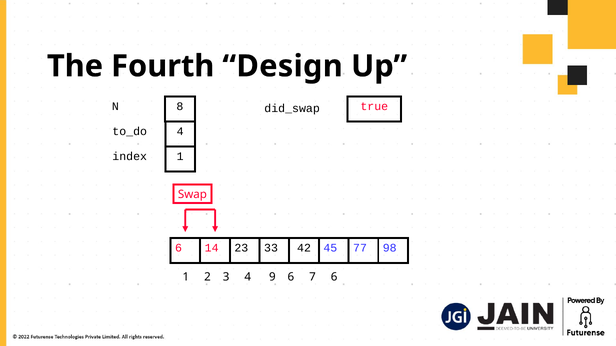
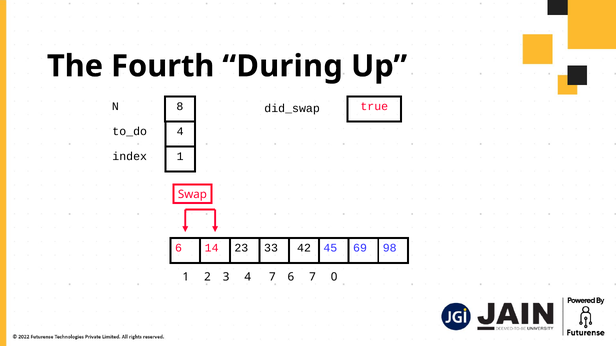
Design: Design -> During
77: 77 -> 69
4 9: 9 -> 7
7 6: 6 -> 0
